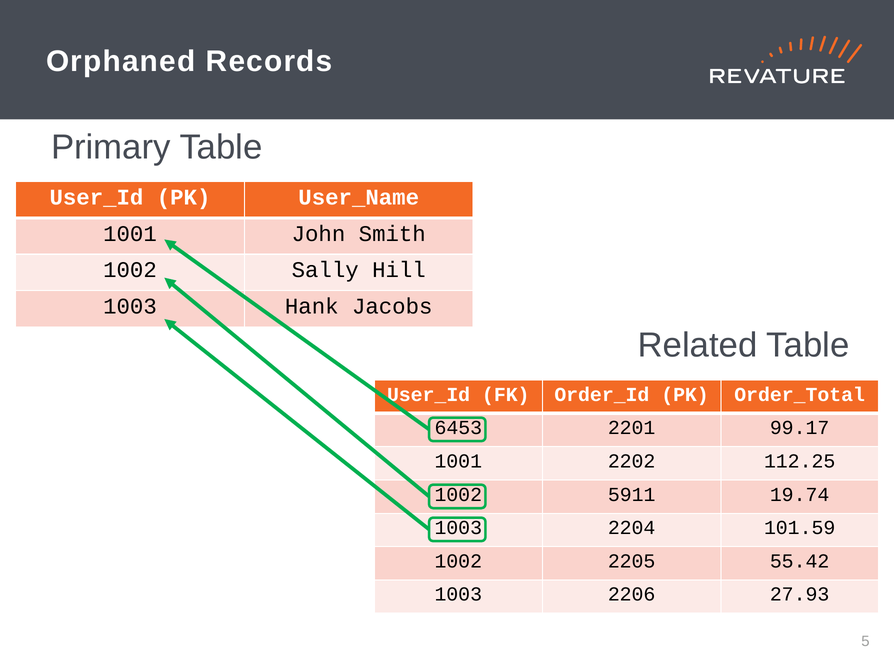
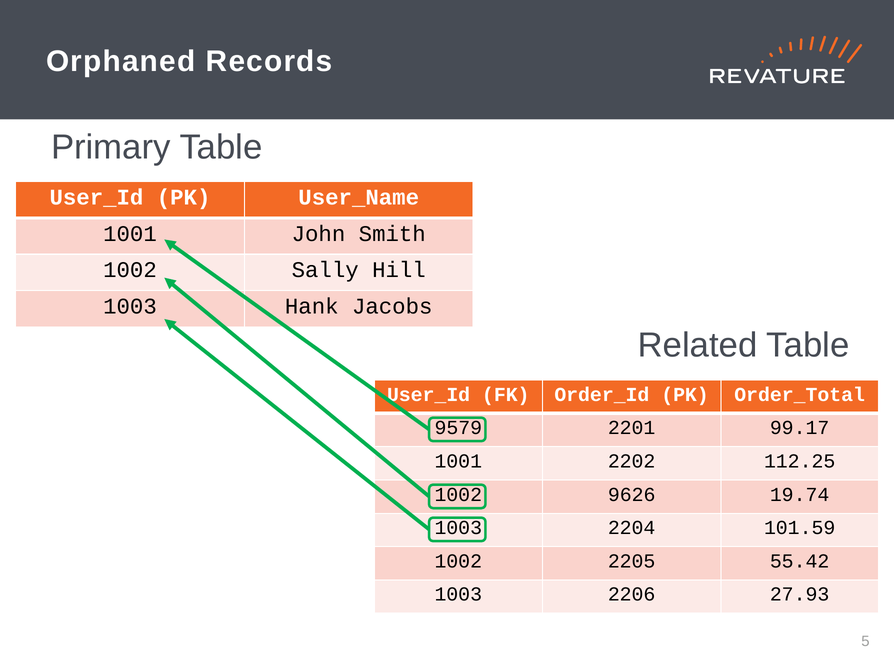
6453: 6453 -> 9579
5911: 5911 -> 9626
